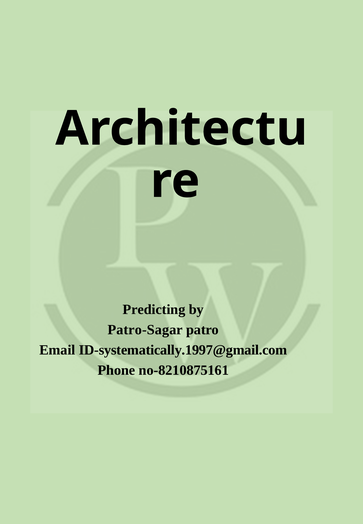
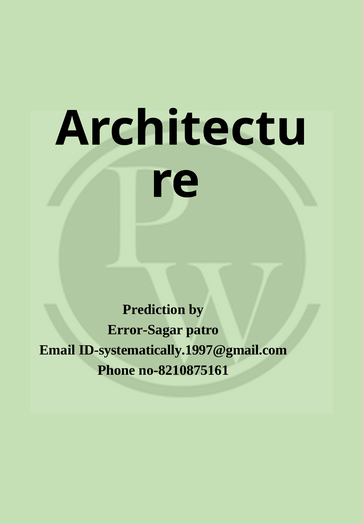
Predicting: Predicting -> Prediction
Patro-Sagar: Patro-Sagar -> Error-Sagar
